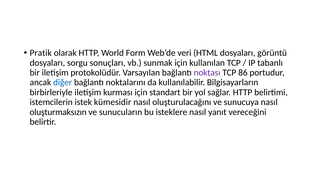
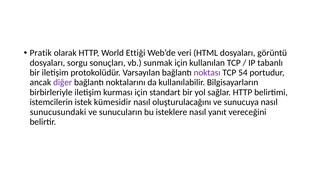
Form: Form -> Ettiği
86: 86 -> 54
diğer colour: blue -> purple
oluşturmaksızın: oluşturmaksızın -> sunucusundaki
